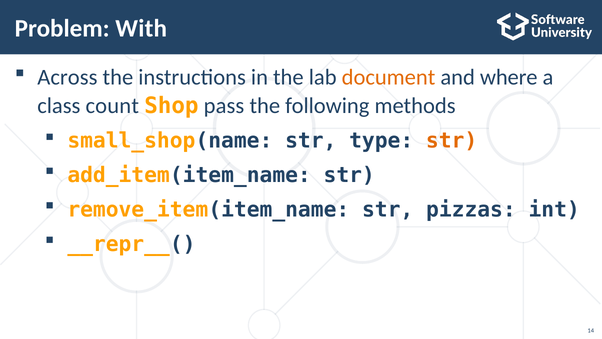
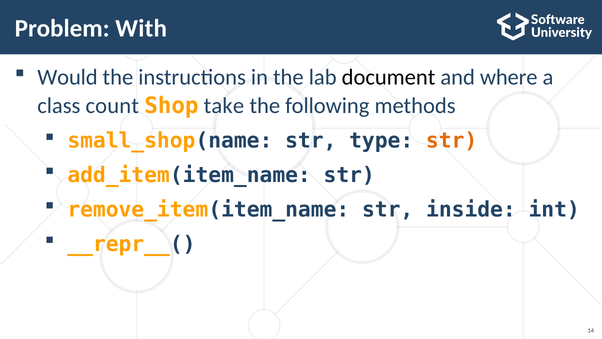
Across: Across -> Would
document colour: orange -> black
pass: pass -> take
pizzas: pizzas -> inside
